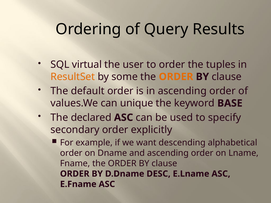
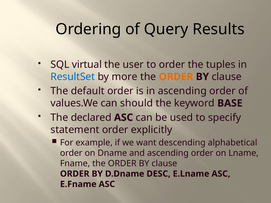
ResultSet colour: orange -> blue
some: some -> more
unique: unique -> should
secondary: secondary -> statement
